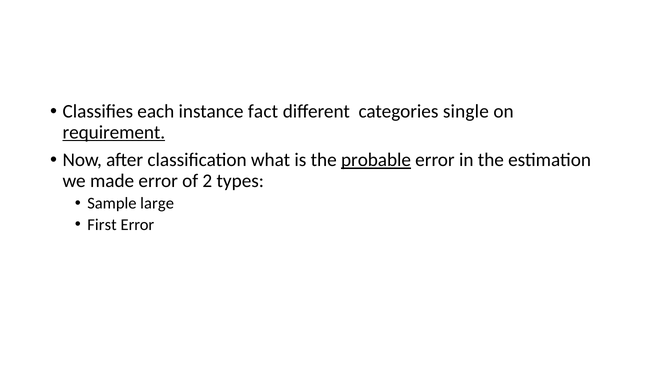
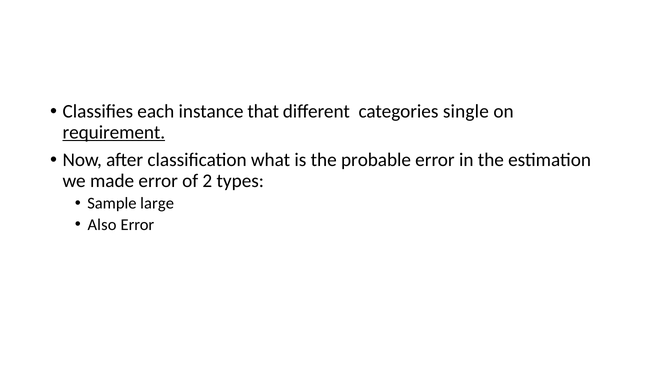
fact: fact -> that
probable underline: present -> none
First: First -> Also
